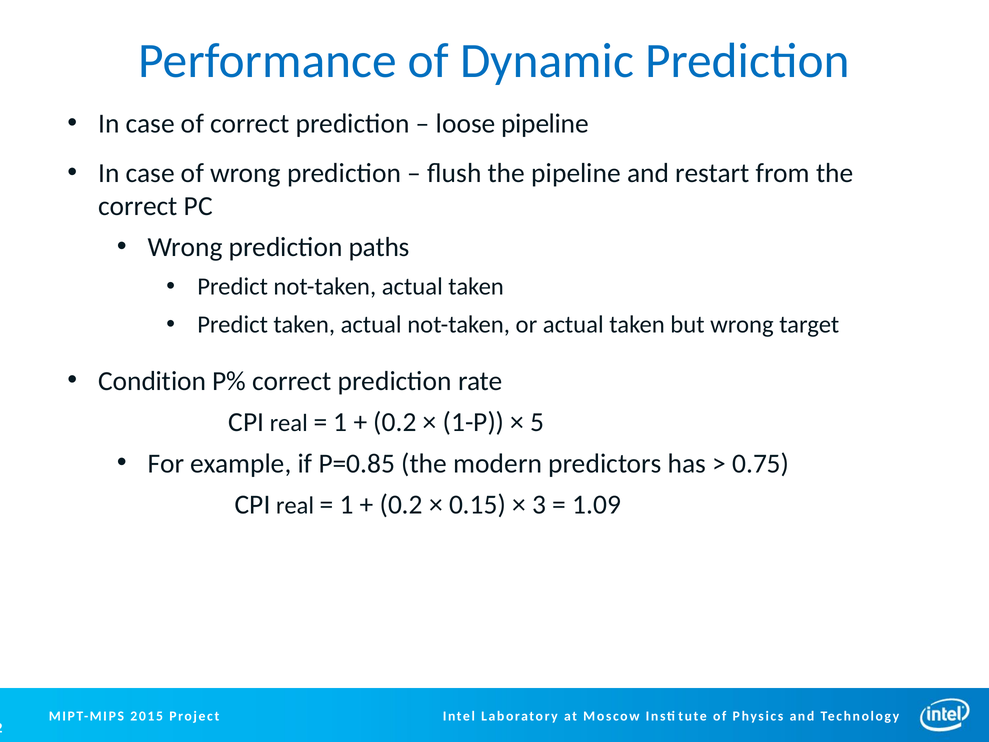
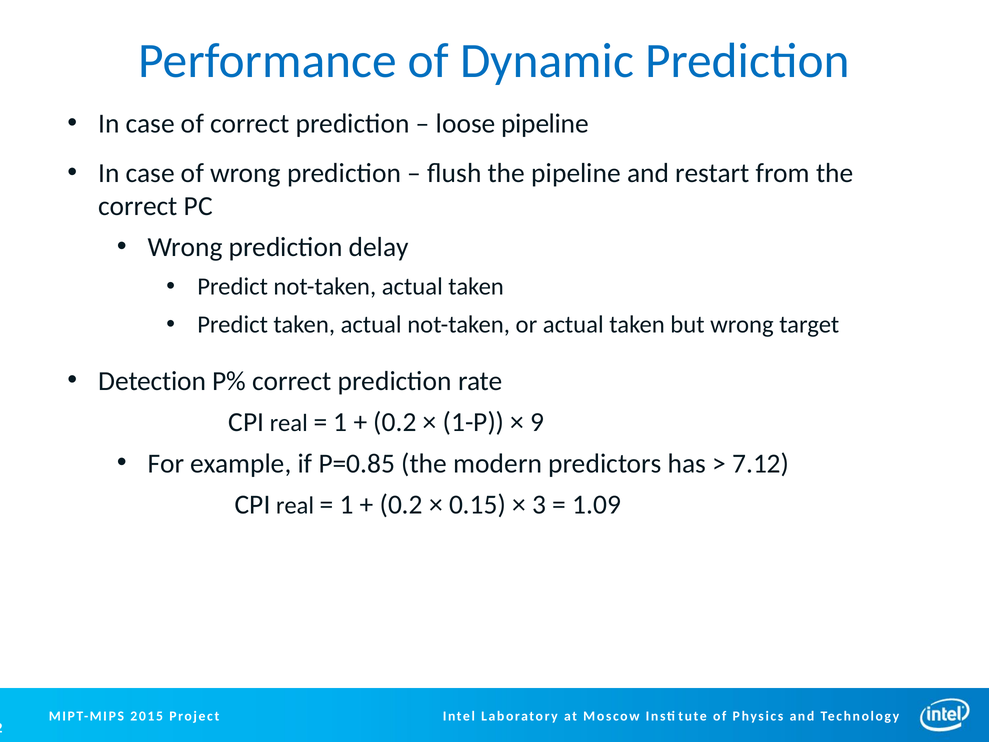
paths: paths -> delay
Condition: Condition -> Detection
5: 5 -> 9
0.75: 0.75 -> 7.12
